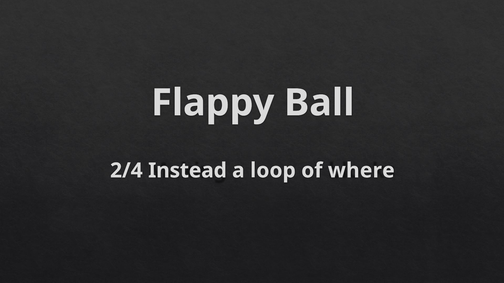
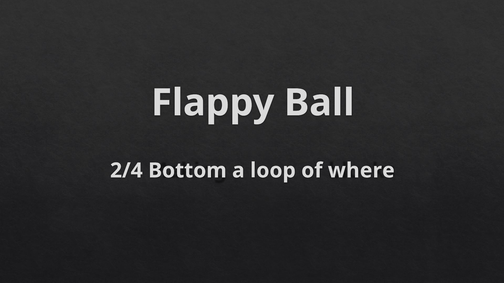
Instead: Instead -> Bottom
